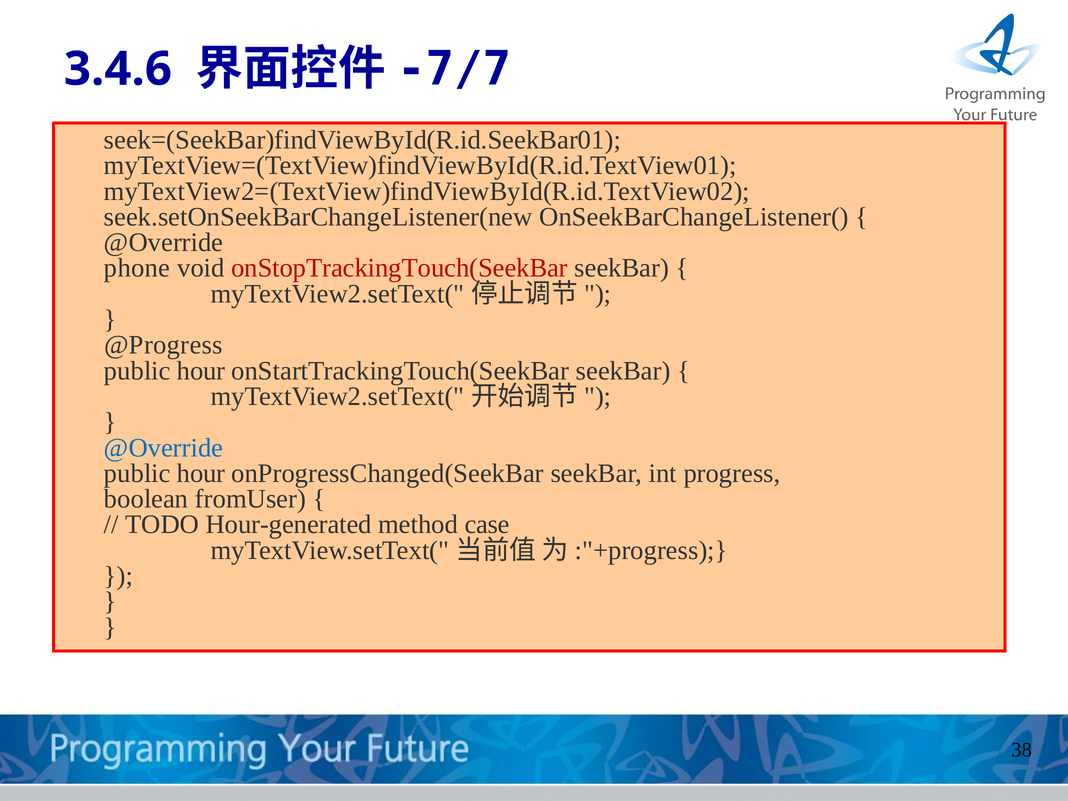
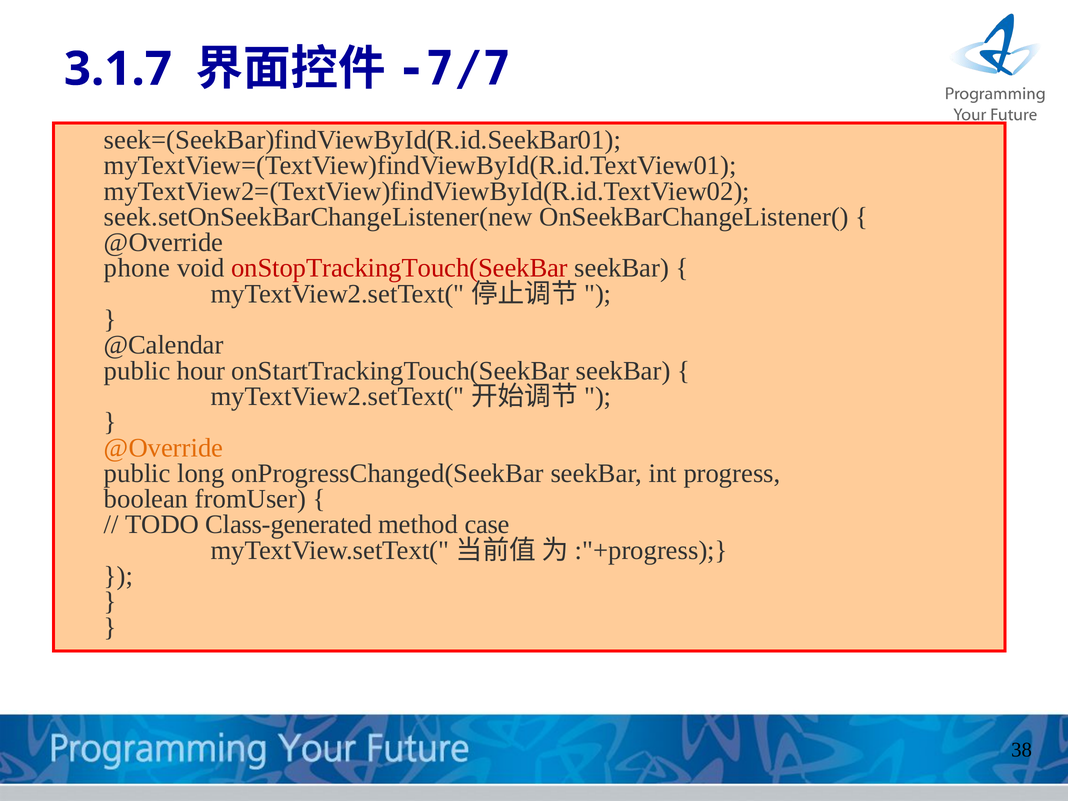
3.4.6: 3.4.6 -> 3.1.7
@Progress: @Progress -> @Calendar
@Override at (164, 448) colour: blue -> orange
hour at (201, 473): hour -> long
Hour-generated: Hour-generated -> Class-generated
